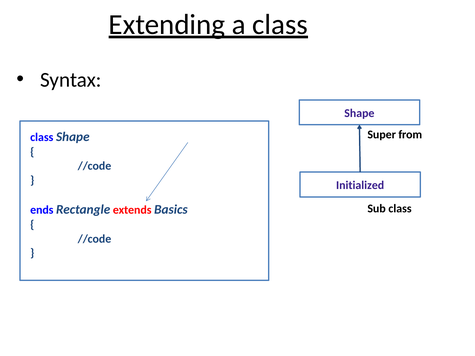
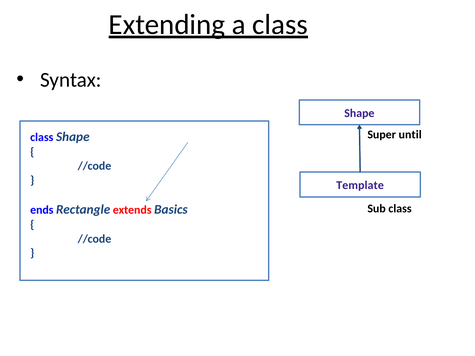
from: from -> until
Initialized: Initialized -> Template
